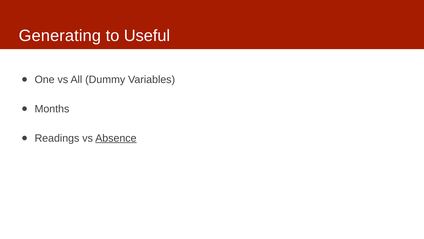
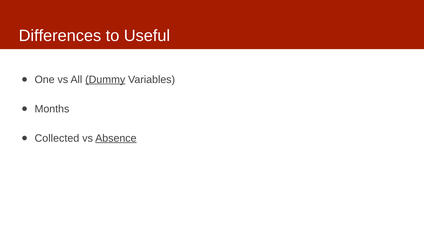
Generating: Generating -> Differences
Dummy underline: none -> present
Readings: Readings -> Collected
